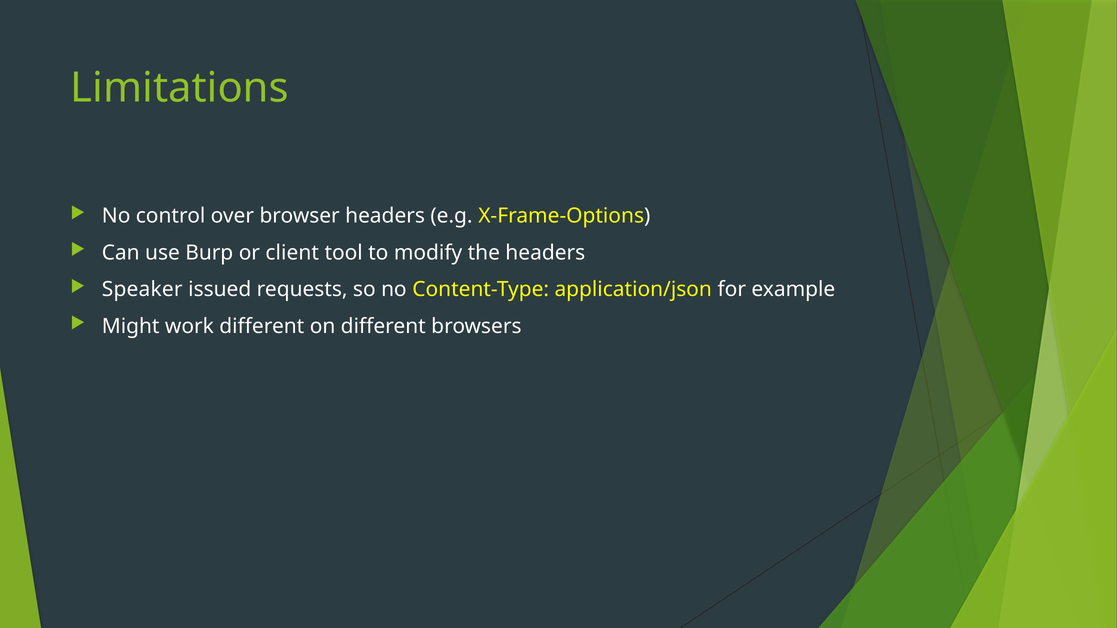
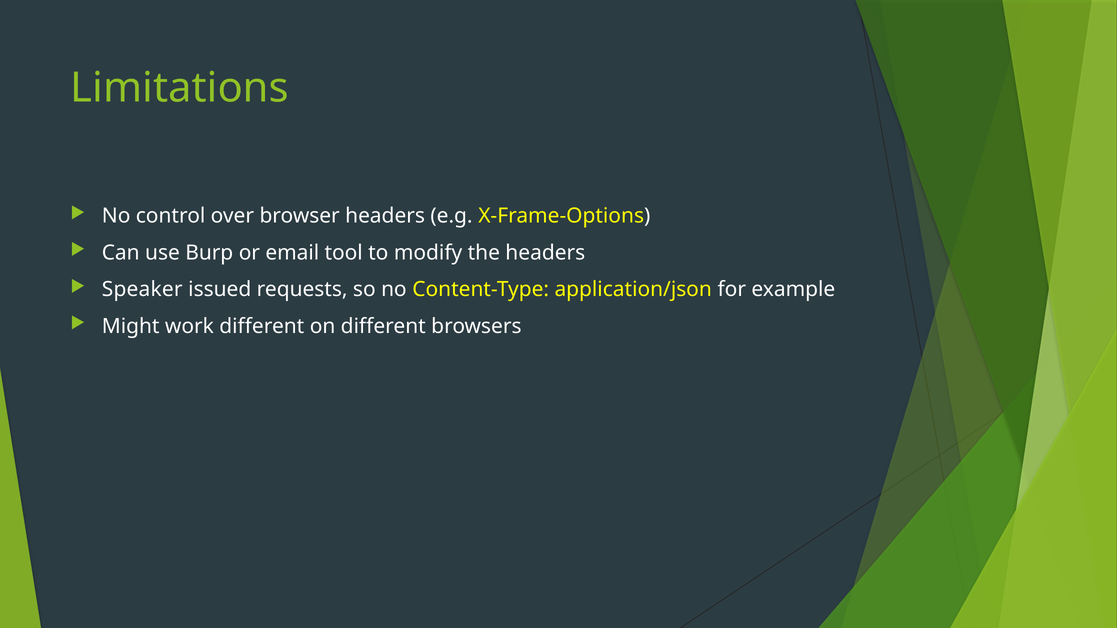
client: client -> email
